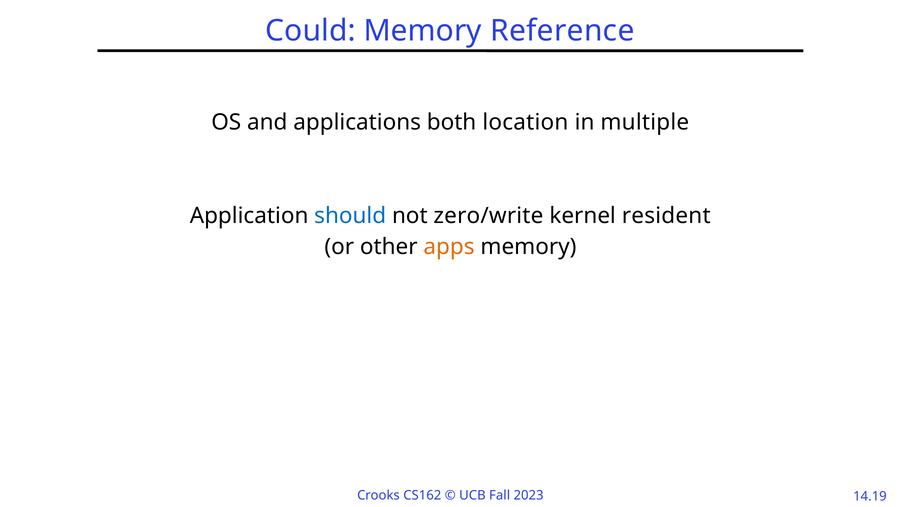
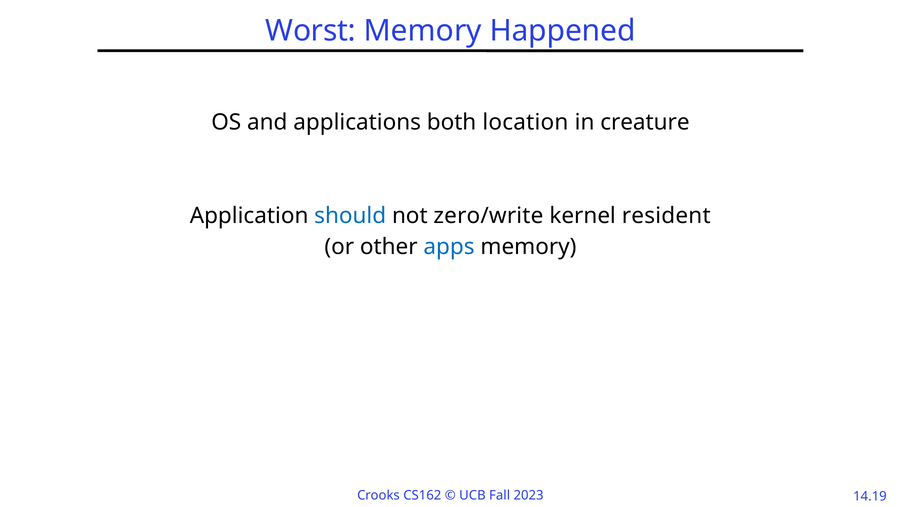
Could: Could -> Worst
Reference: Reference -> Happened
multiple: multiple -> creature
apps colour: orange -> blue
